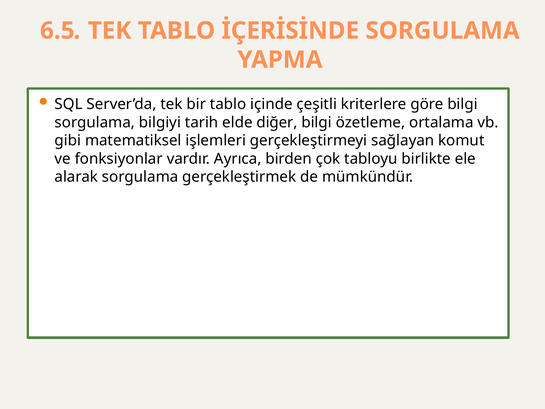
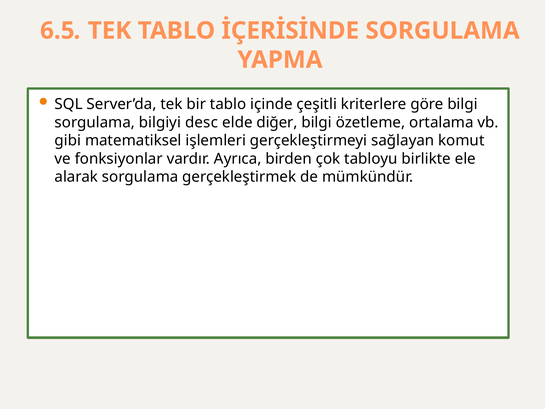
tarih: tarih -> desc
